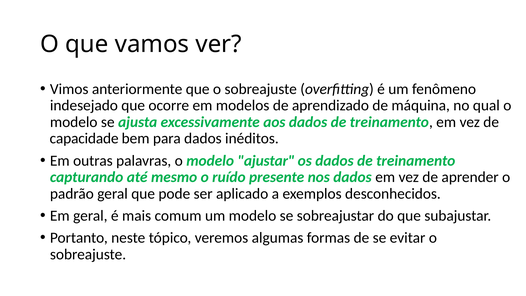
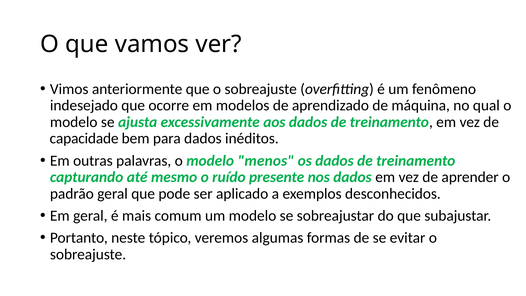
ajustar: ajustar -> menos
